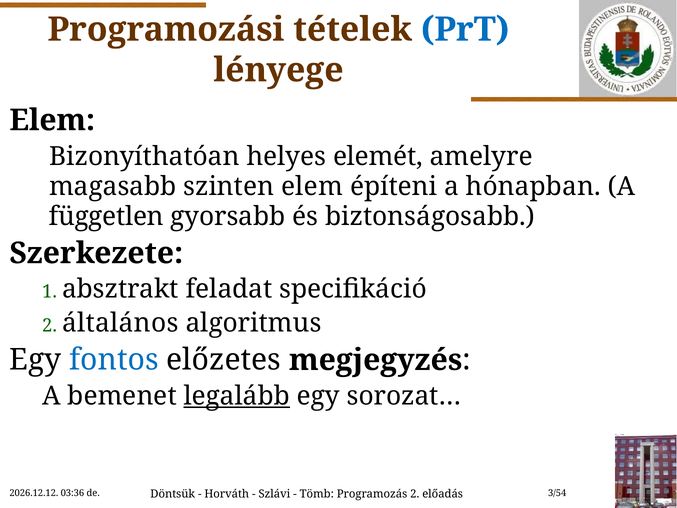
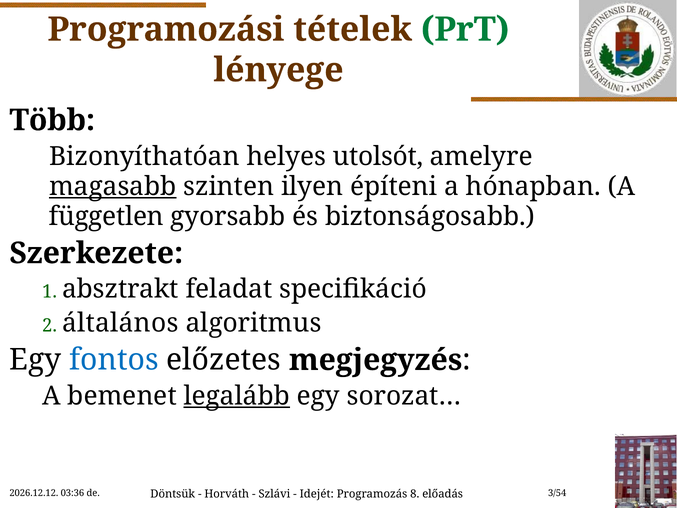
PrT colour: blue -> green
Elem at (52, 120): Elem -> Több
elemét: elemét -> utolsót
magasabb underline: none -> present
szinten elem: elem -> ilyen
Tömb: Tömb -> Idejét
Programozás 2: 2 -> 8
